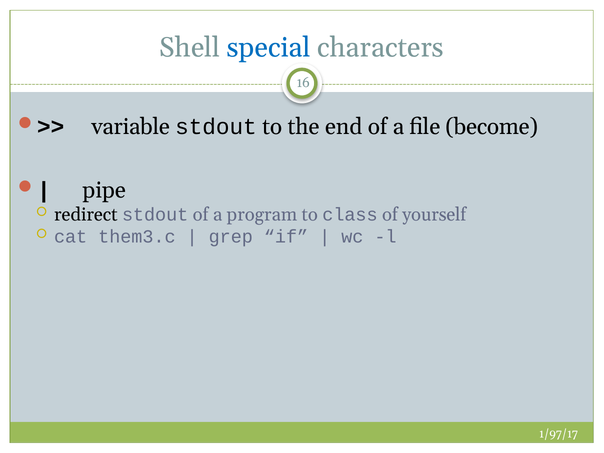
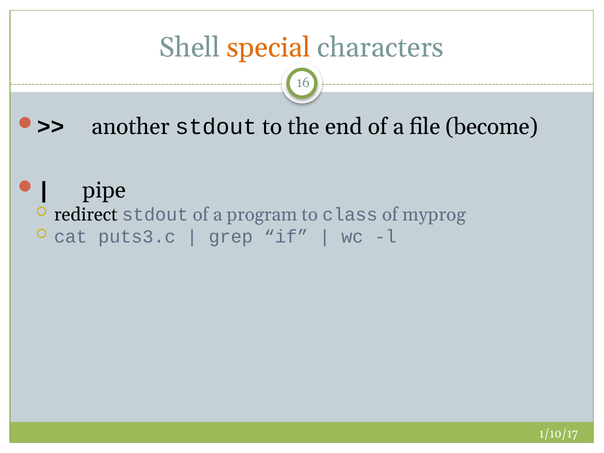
special colour: blue -> orange
variable: variable -> another
yourself: yourself -> myprog
them3.c: them3.c -> puts3.c
1/97/17: 1/97/17 -> 1/10/17
